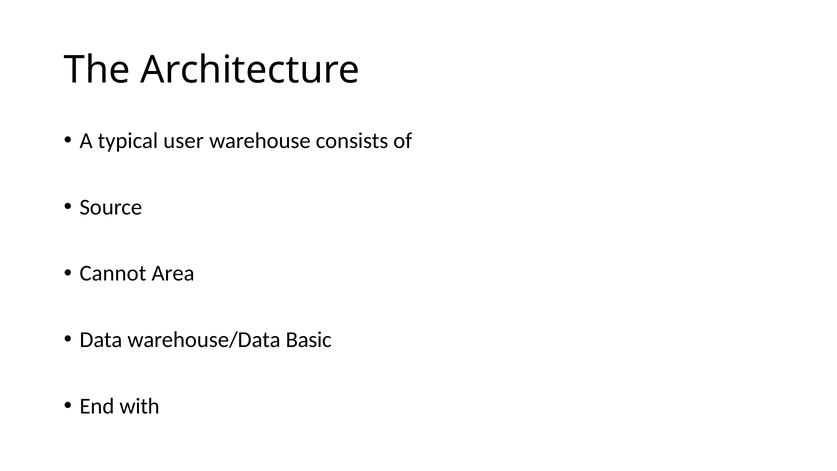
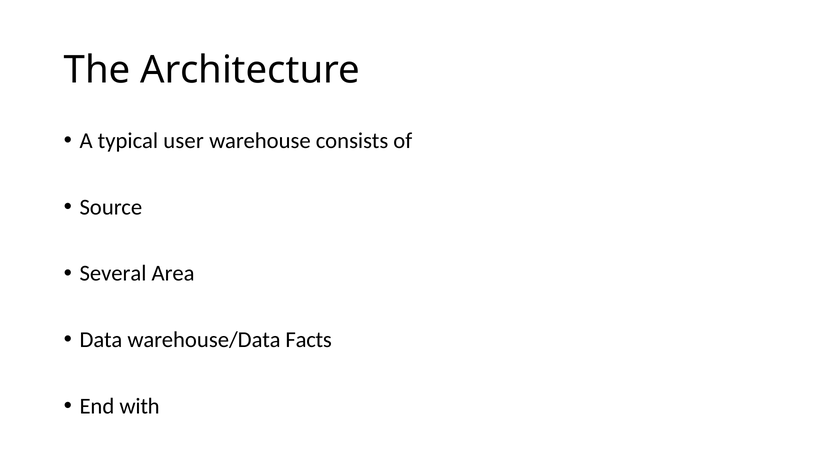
Cannot: Cannot -> Several
Basic: Basic -> Facts
